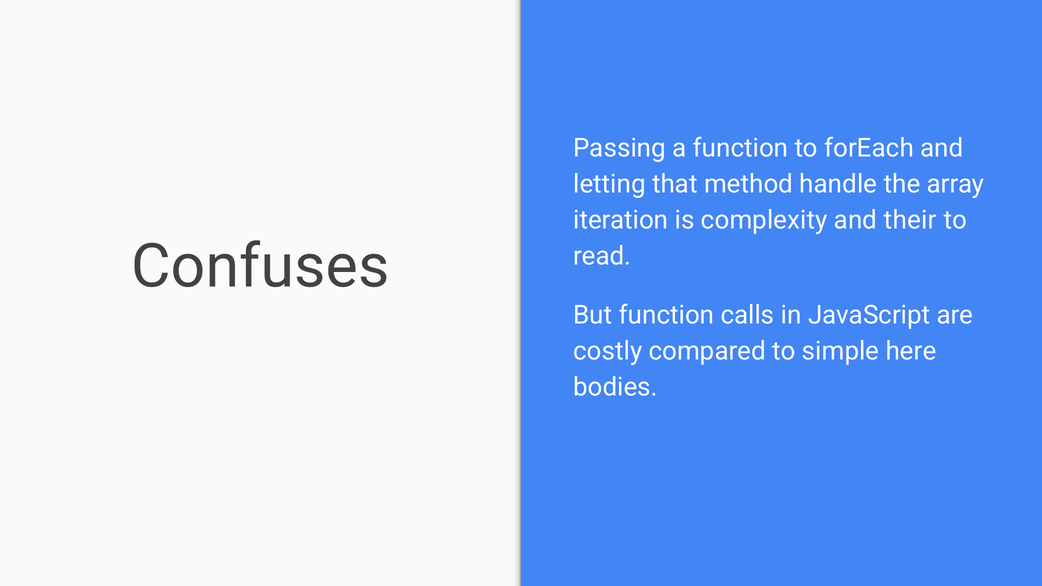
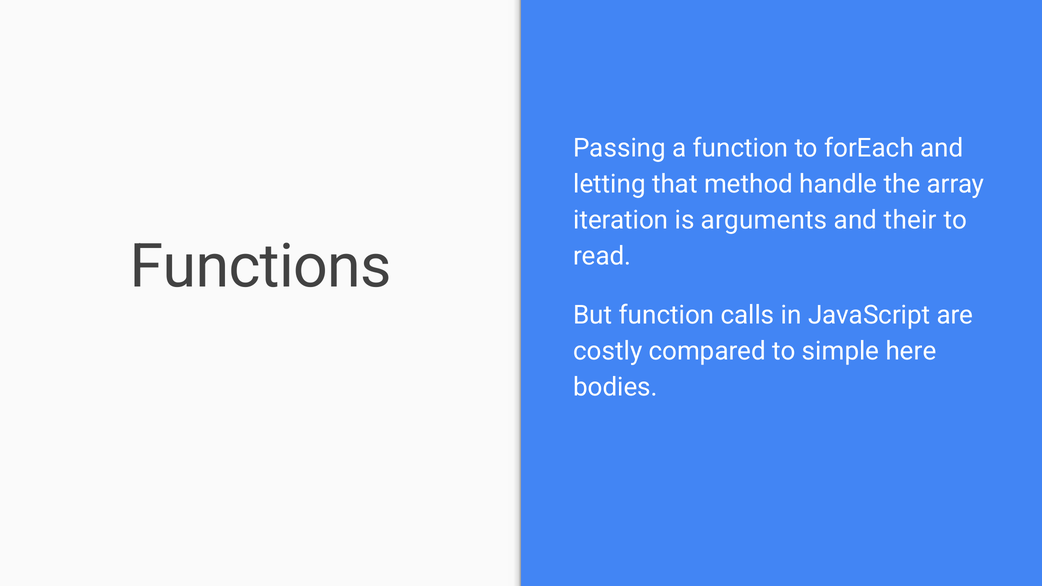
complexity: complexity -> arguments
Confuses: Confuses -> Functions
